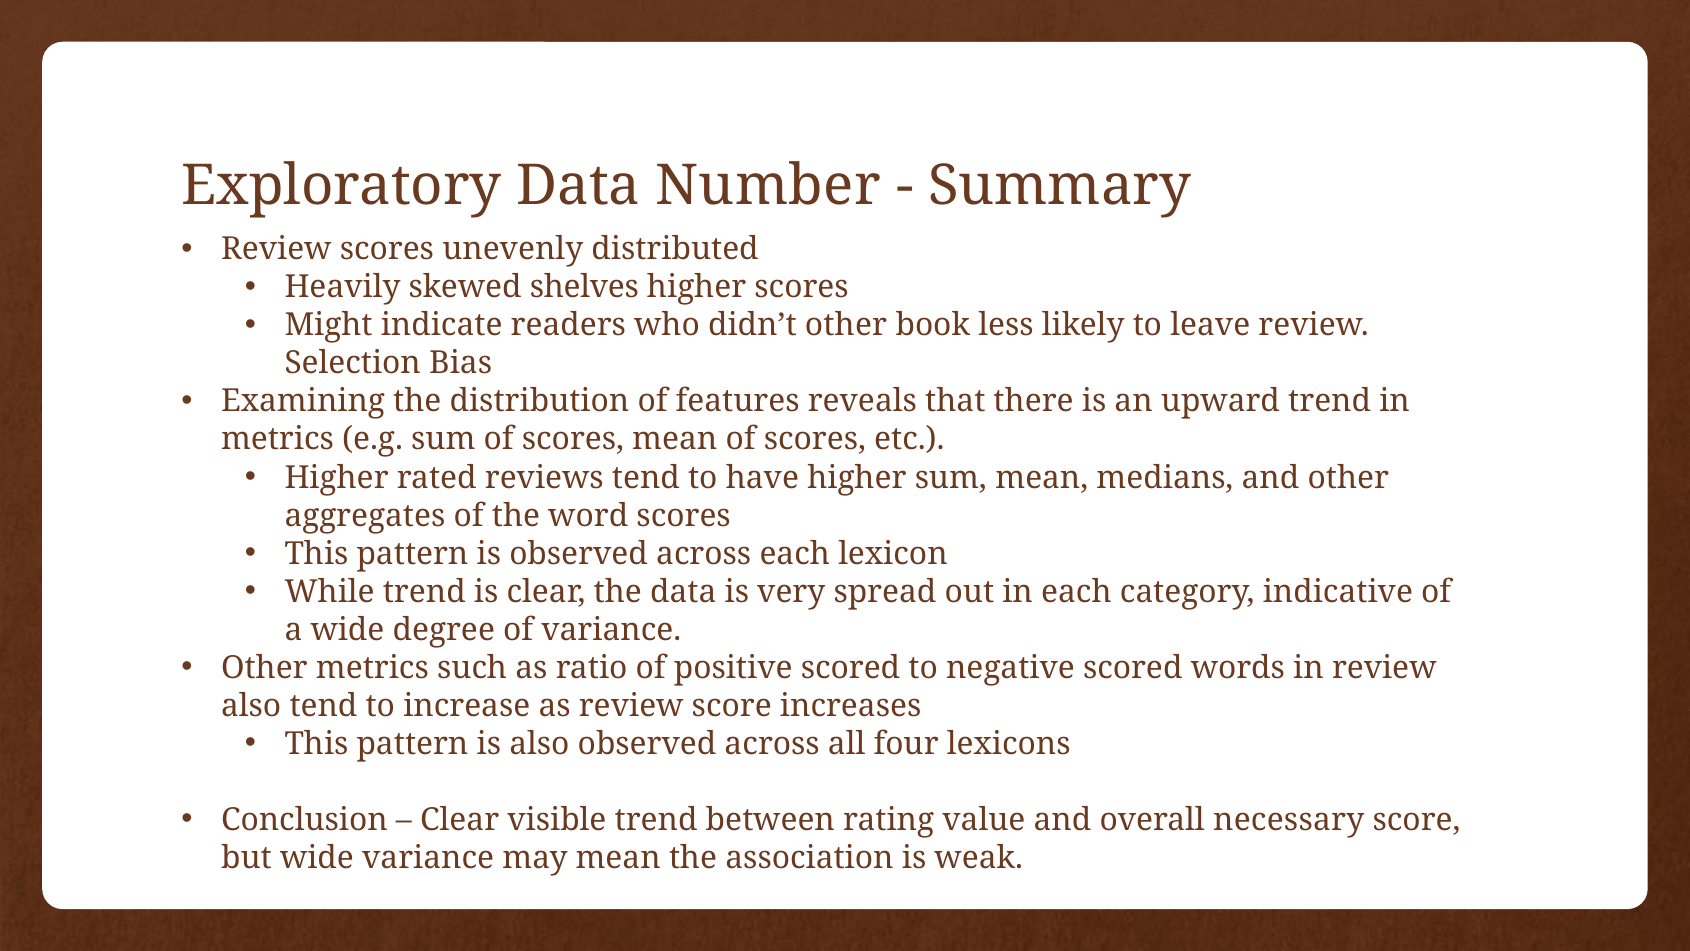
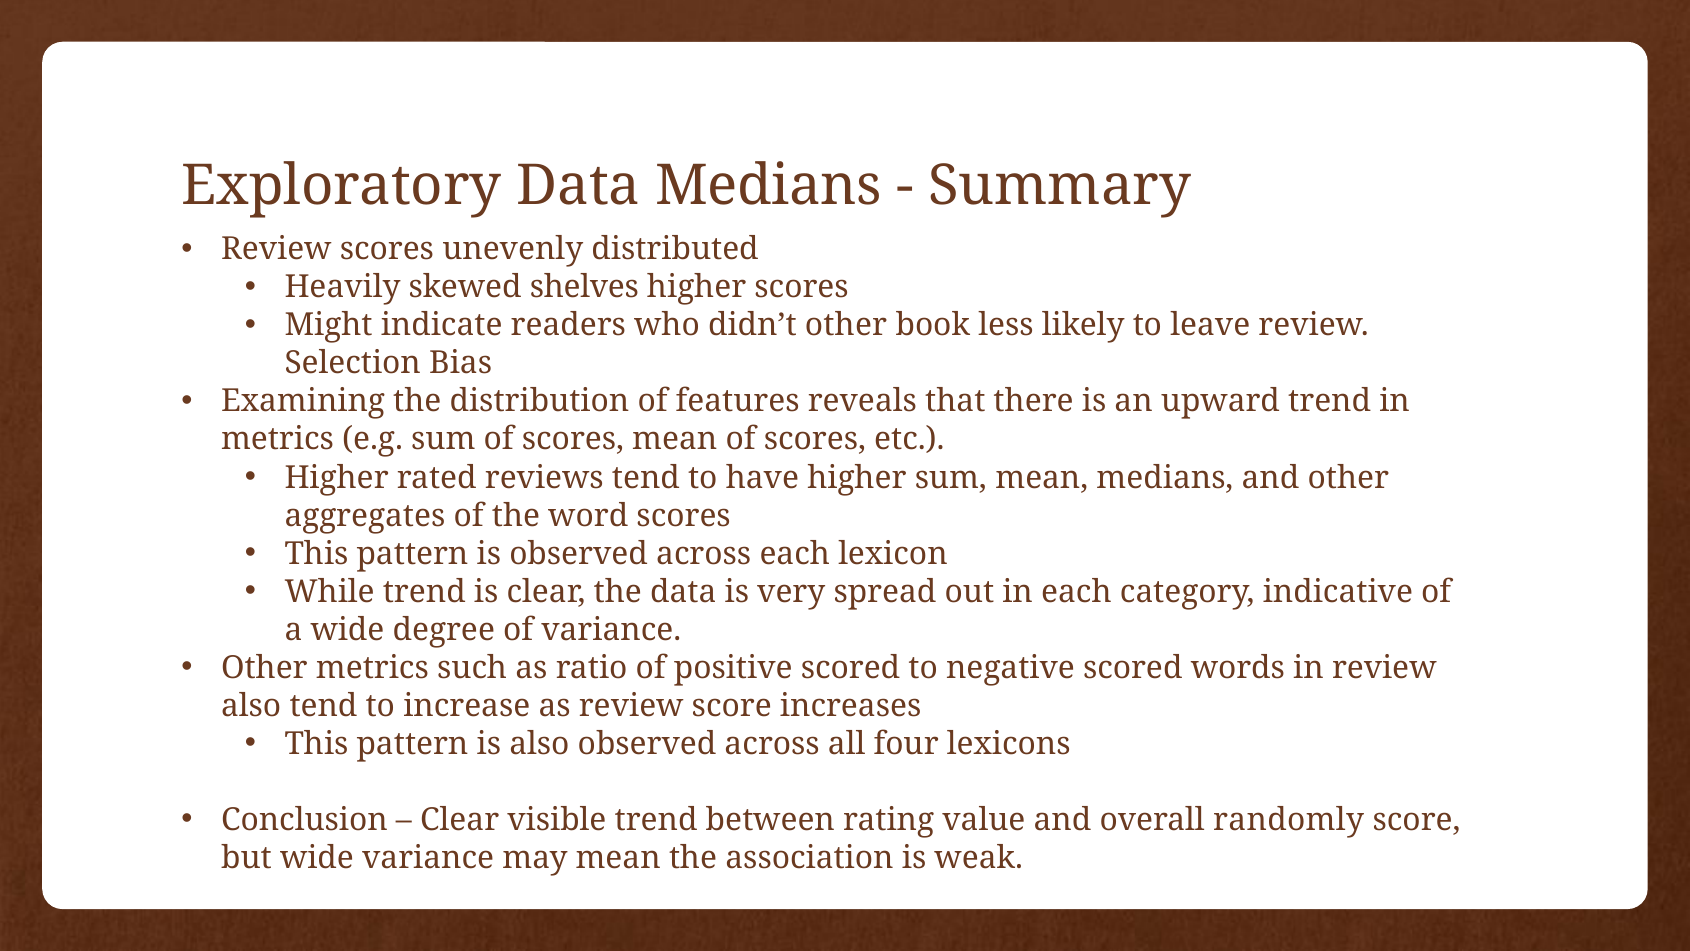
Data Number: Number -> Medians
necessary: necessary -> randomly
